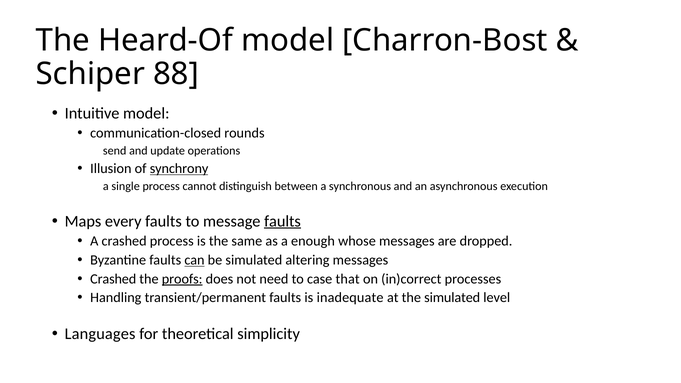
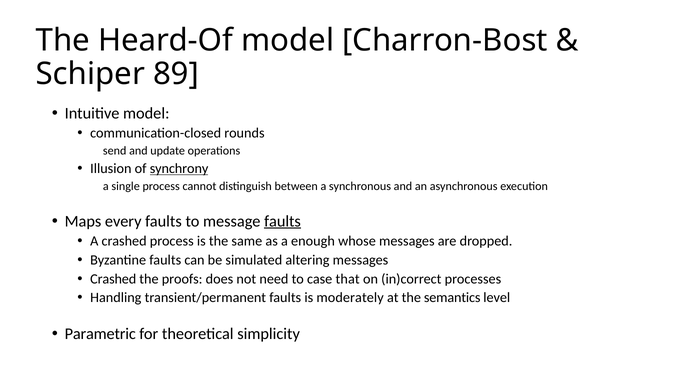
88: 88 -> 89
can underline: present -> none
proofs underline: present -> none
inadequate: inadequate -> moderately
the simulated: simulated -> semantics
Languages: Languages -> Parametric
